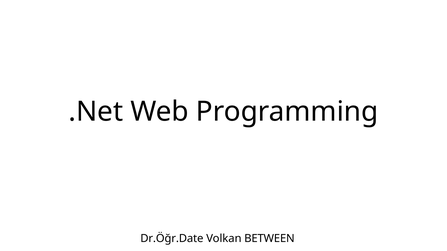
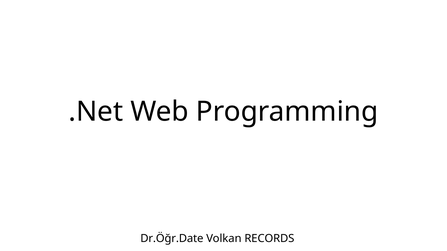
BETWEEN: BETWEEN -> RECORDS
